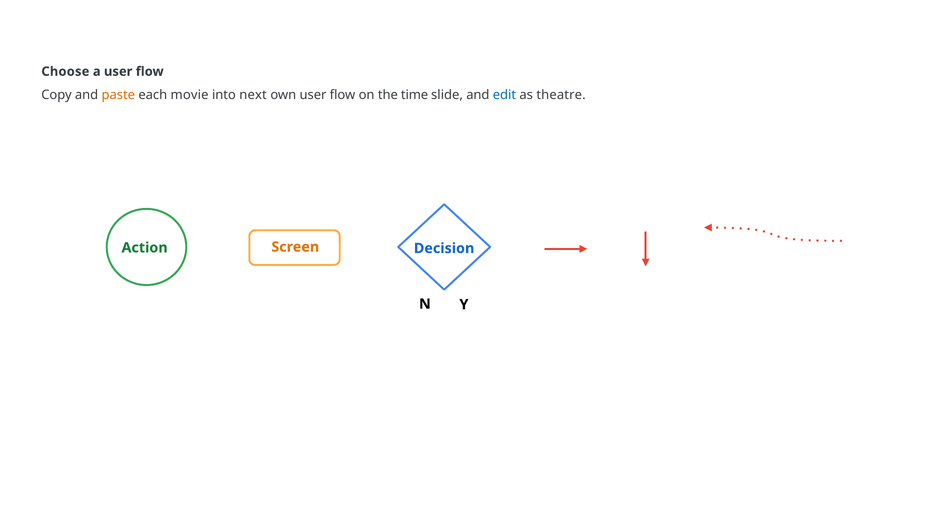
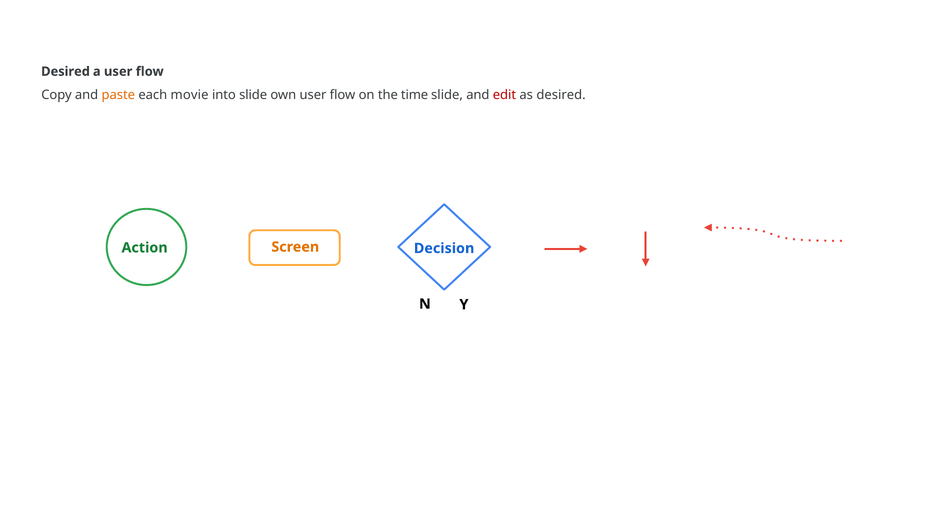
Choose at (65, 72): Choose -> Desired
into next: next -> slide
edit colour: blue -> red
as theatre: theatre -> desired
